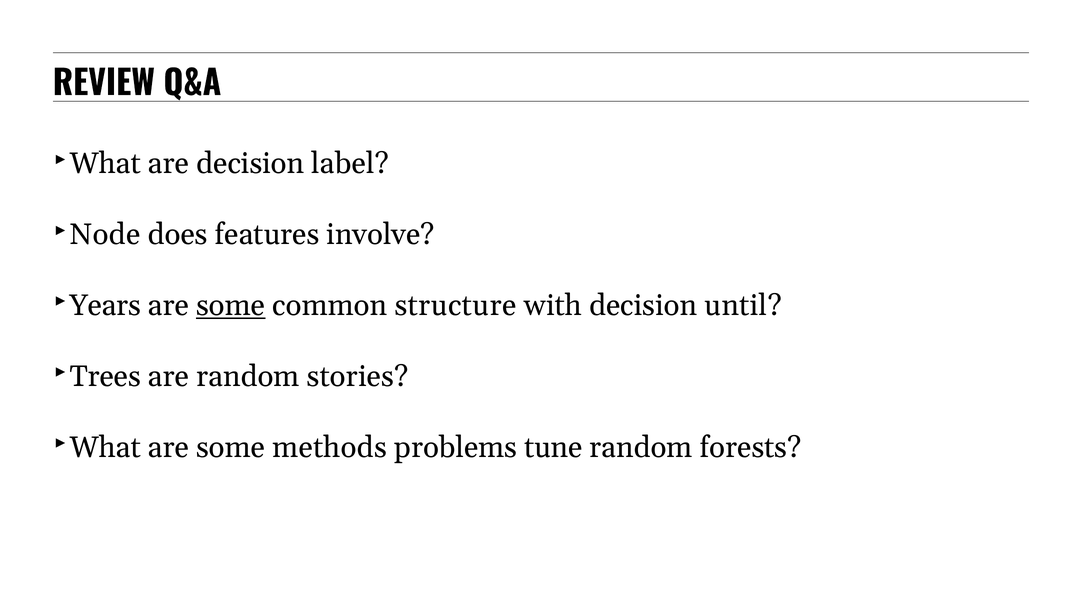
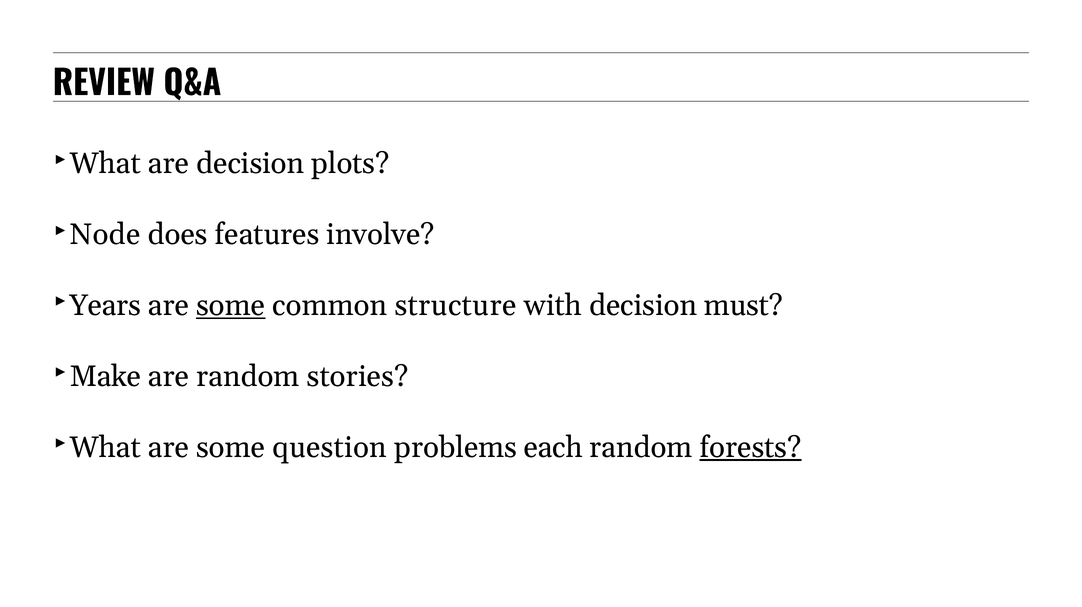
label: label -> plots
until: until -> must
Trees: Trees -> Make
methods: methods -> question
tune: tune -> each
forests underline: none -> present
